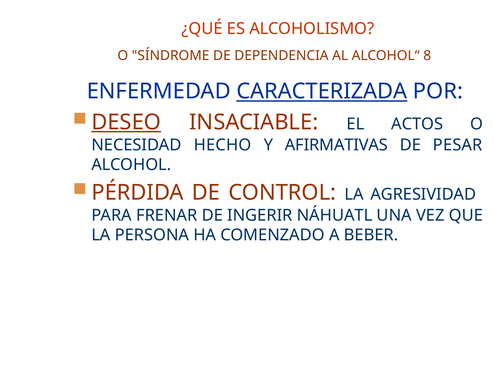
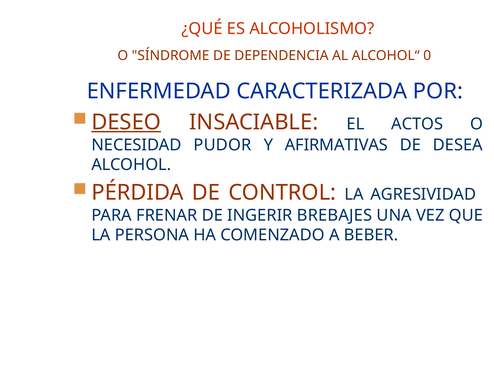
8: 8 -> 0
CARACTERIZADA underline: present -> none
HECHO: HECHO -> PUDOR
PESAR: PESAR -> DESEA
NÁHUATL: NÁHUATL -> BREBAJES
